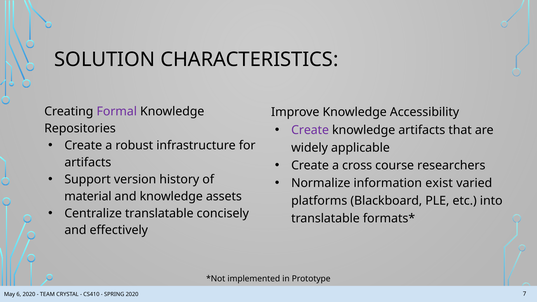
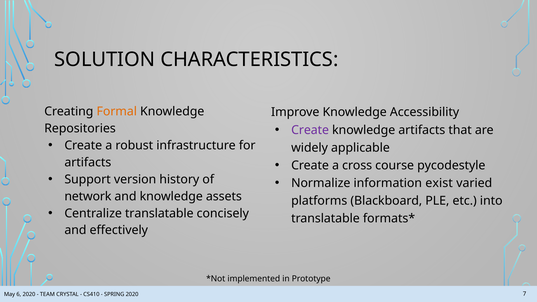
Formal colour: purple -> orange
researchers: researchers -> pycodestyle
material: material -> network
